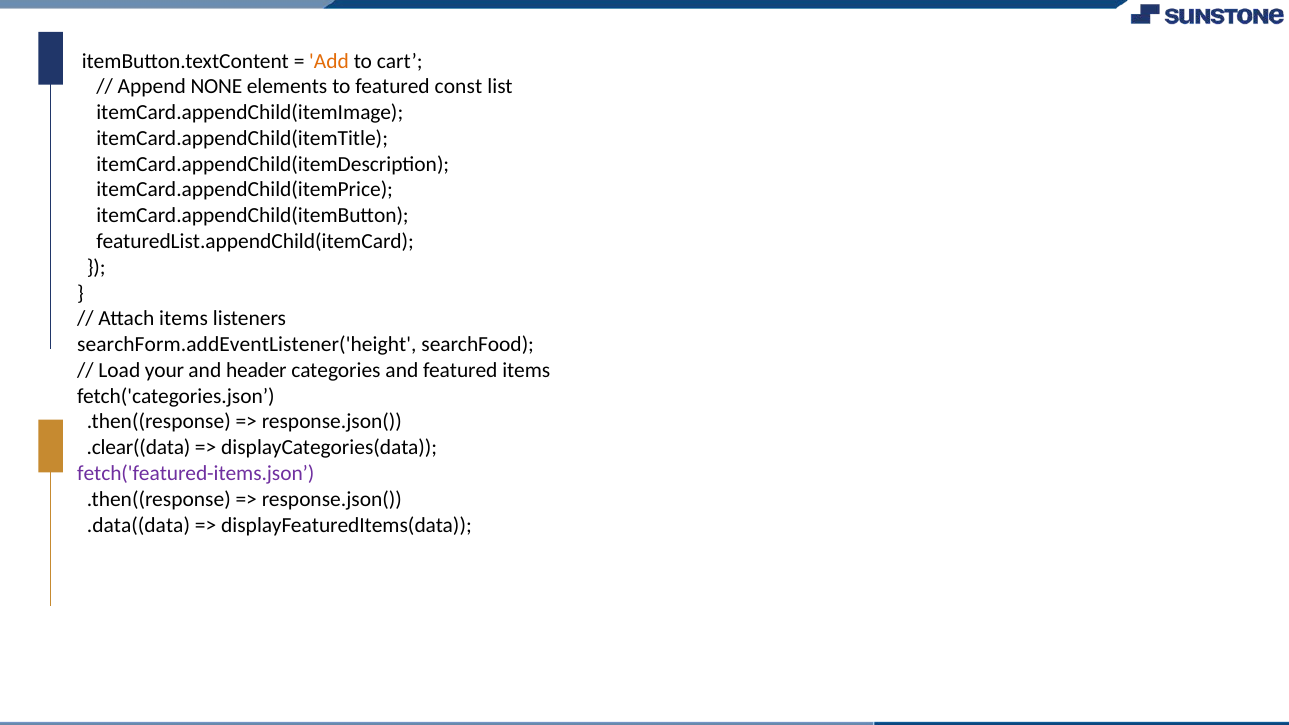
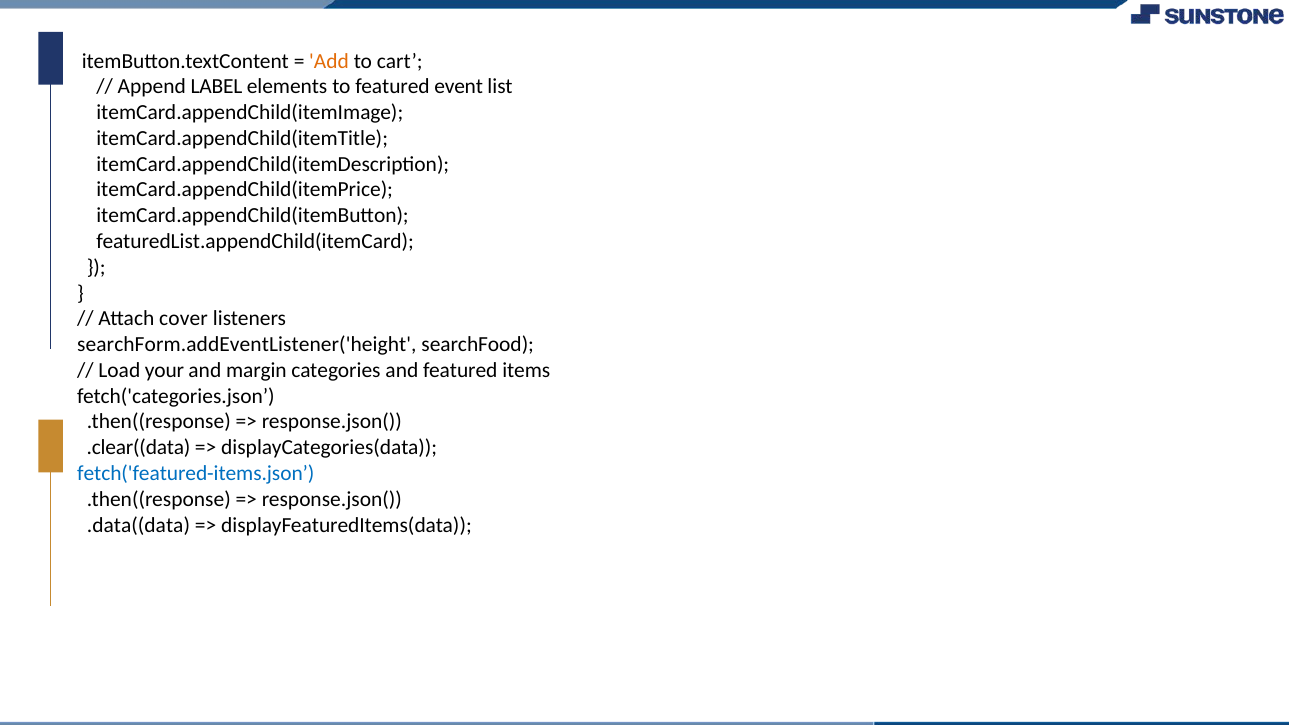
NONE: NONE -> LABEL
const: const -> event
Attach items: items -> cover
header: header -> margin
fetch('featured-items.json colour: purple -> blue
